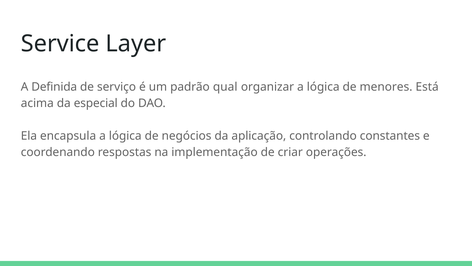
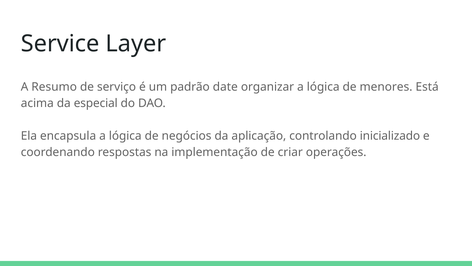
Definida: Definida -> Resumo
qual: qual -> date
constantes: constantes -> inicializado
